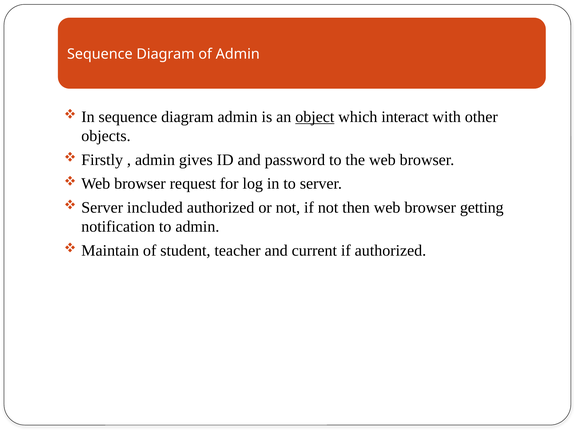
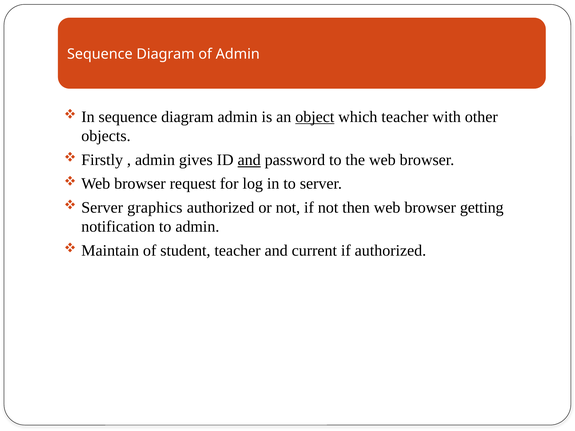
which interact: interact -> teacher
and at (249, 160) underline: none -> present
included: included -> graphics
